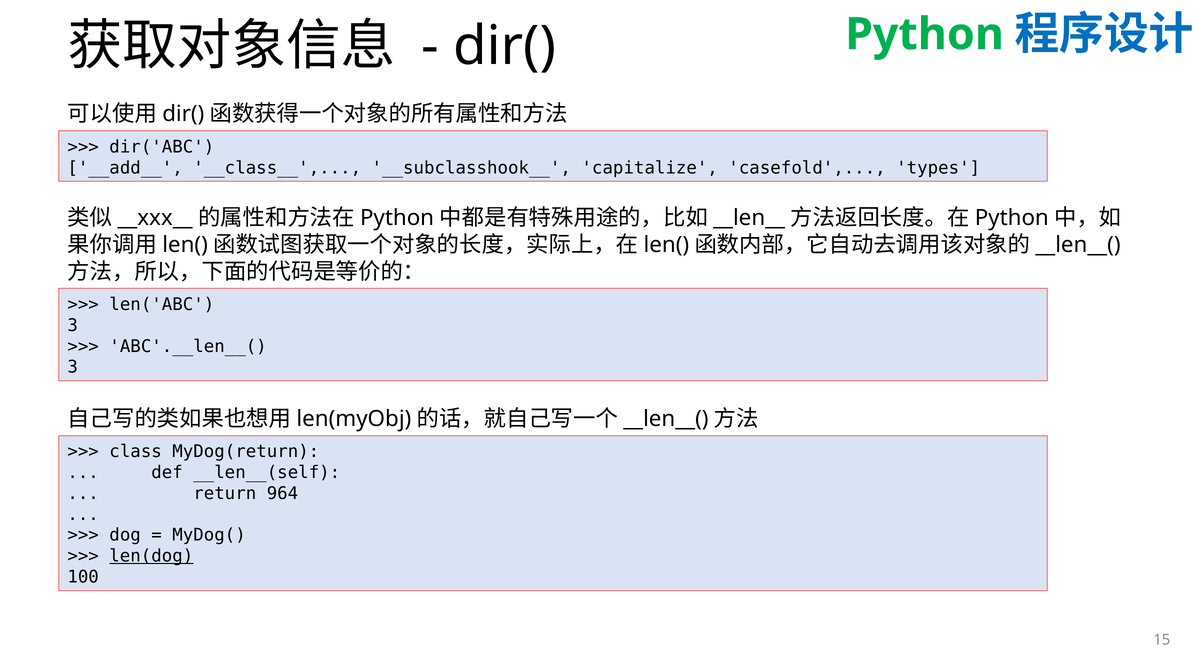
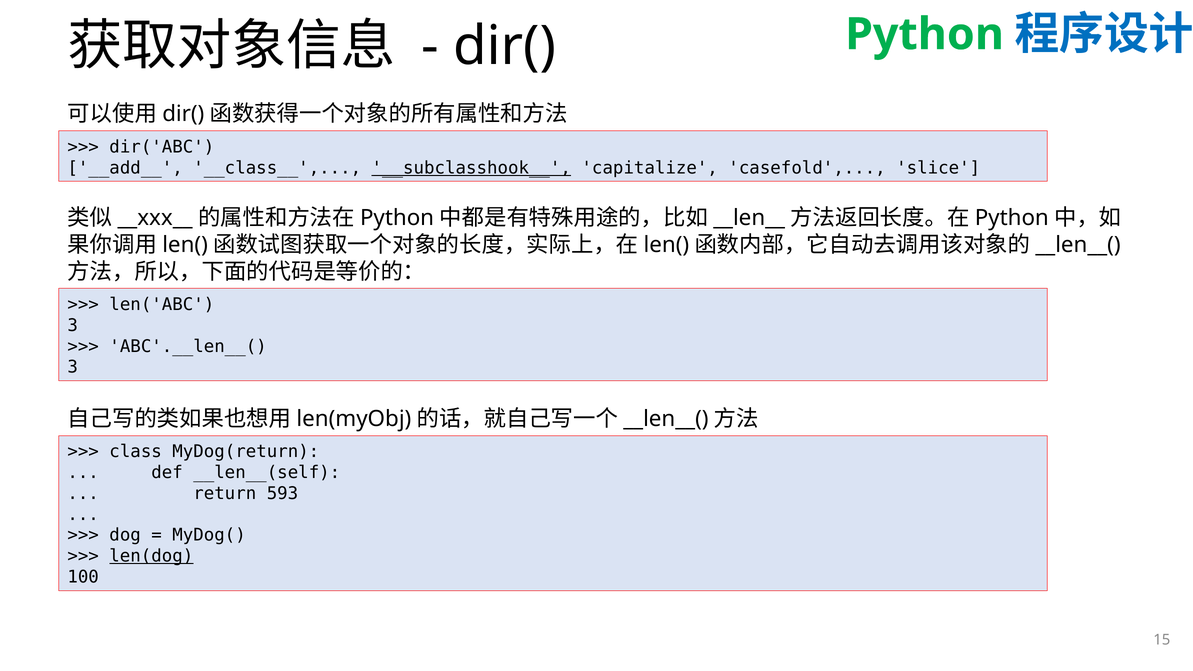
__subclasshook__ underline: none -> present
types: types -> slice
964: 964 -> 593
